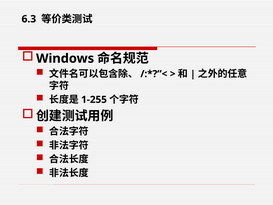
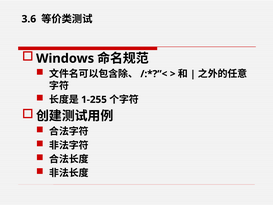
6.3: 6.3 -> 3.6
